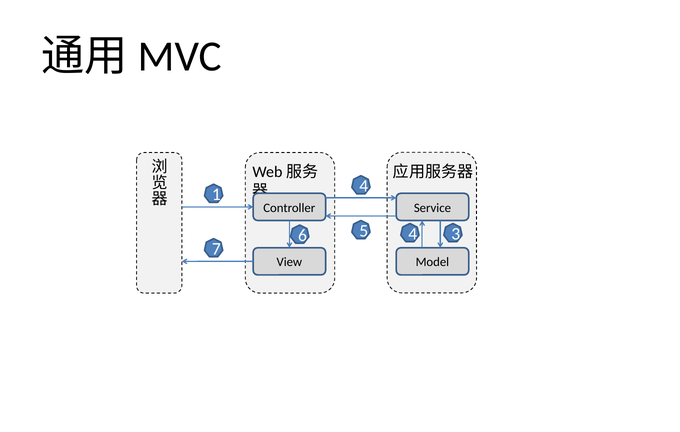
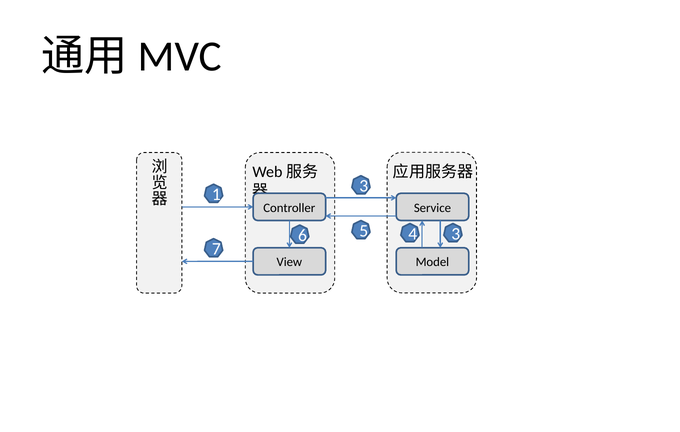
1 4: 4 -> 3
